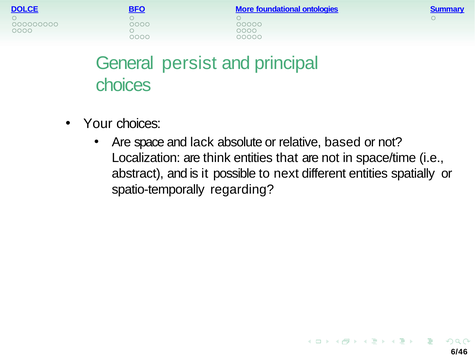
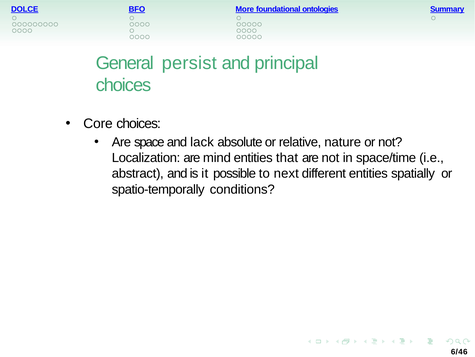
Your: Your -> Core
based: based -> nature
think: think -> mind
regarding: regarding -> conditions
